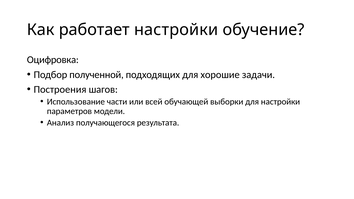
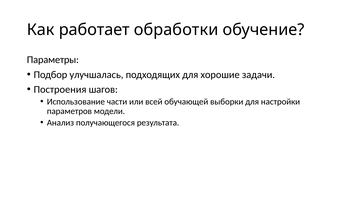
работает настройки: настройки -> обработки
Оцифровка: Оцифровка -> Параметры
полученной: полученной -> улучшалась
